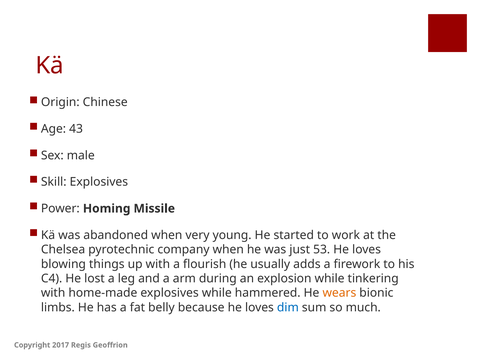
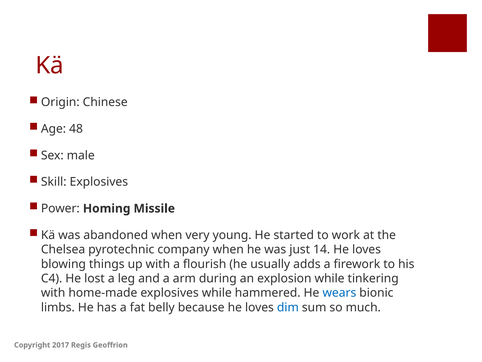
43: 43 -> 48
53: 53 -> 14
wears colour: orange -> blue
